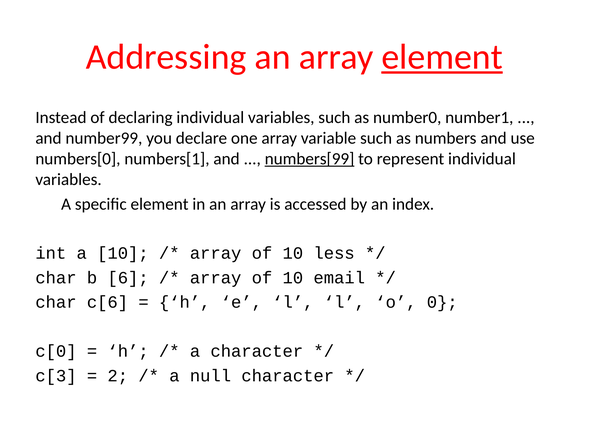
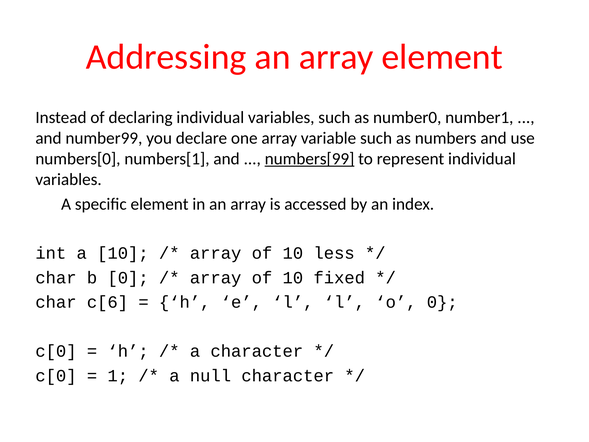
element at (442, 57) underline: present -> none
b 6: 6 -> 0
email: email -> fixed
c[3 at (56, 376): c[3 -> c[0
2: 2 -> 1
